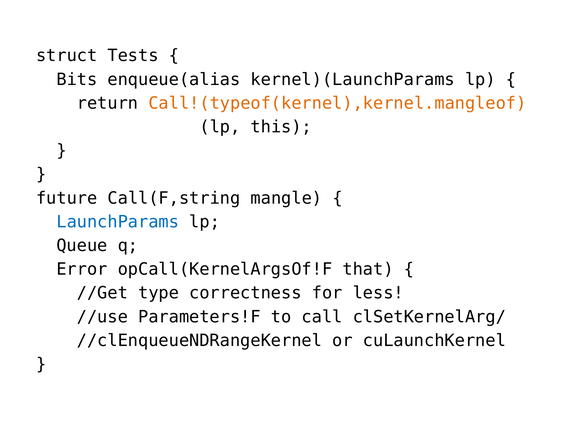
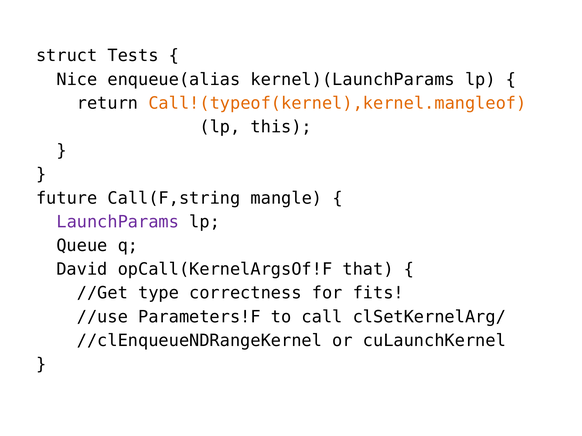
Bits: Bits -> Nice
LaunchParams colour: blue -> purple
Error: Error -> David
less: less -> fits
